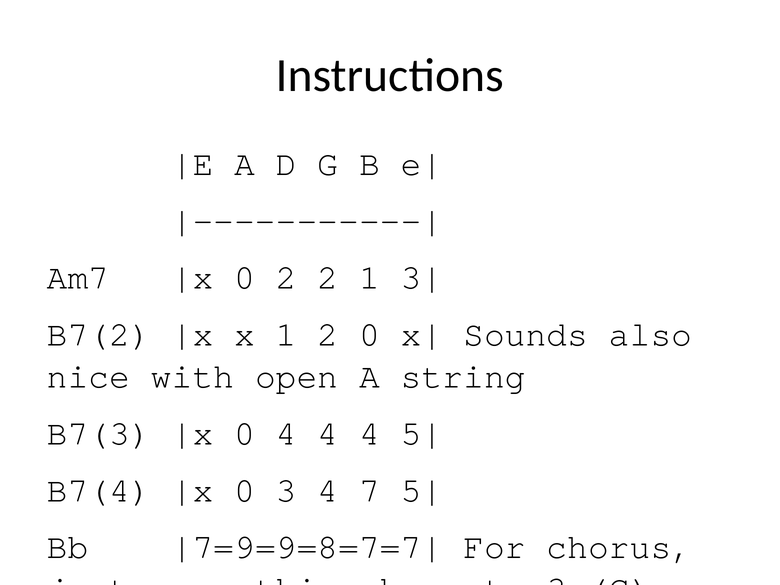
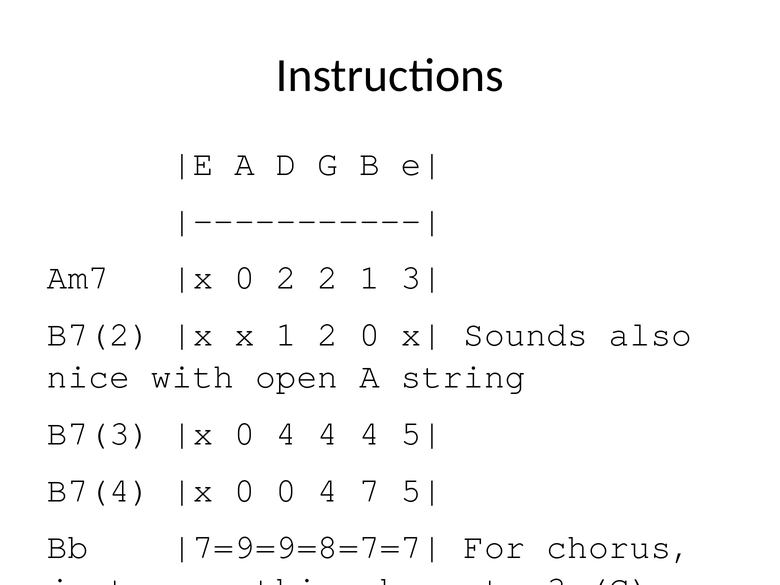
3 at (286, 490): 3 -> 0
